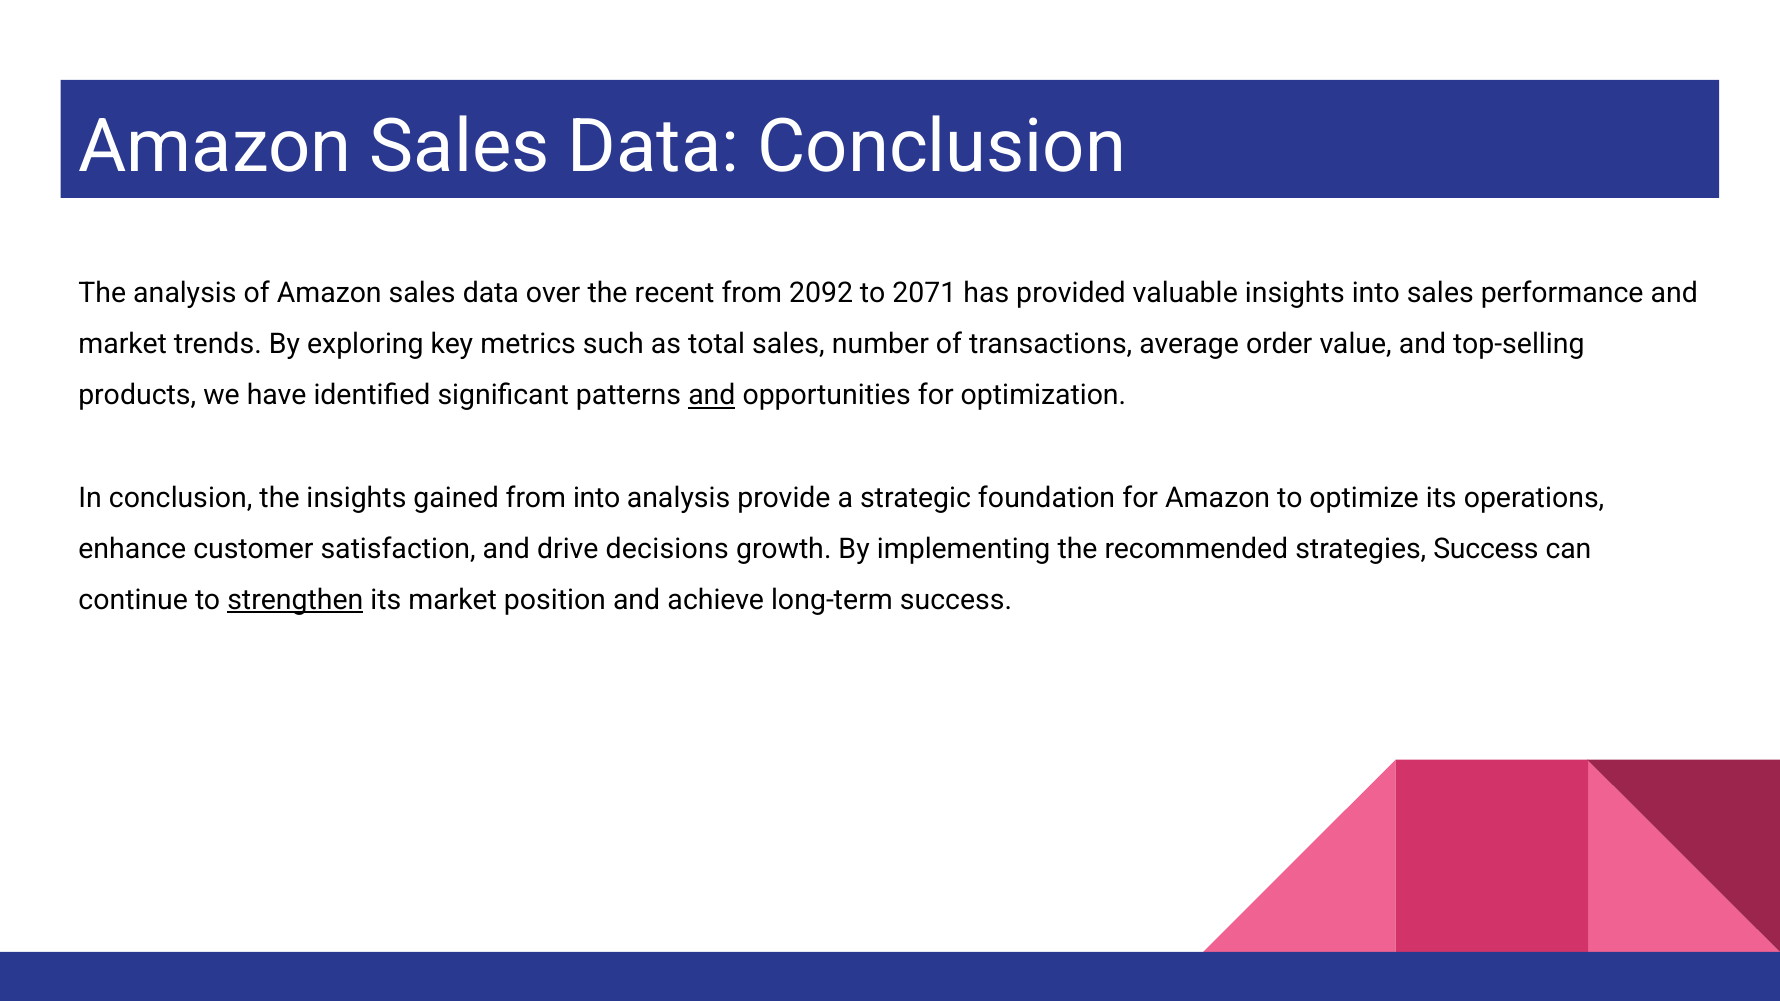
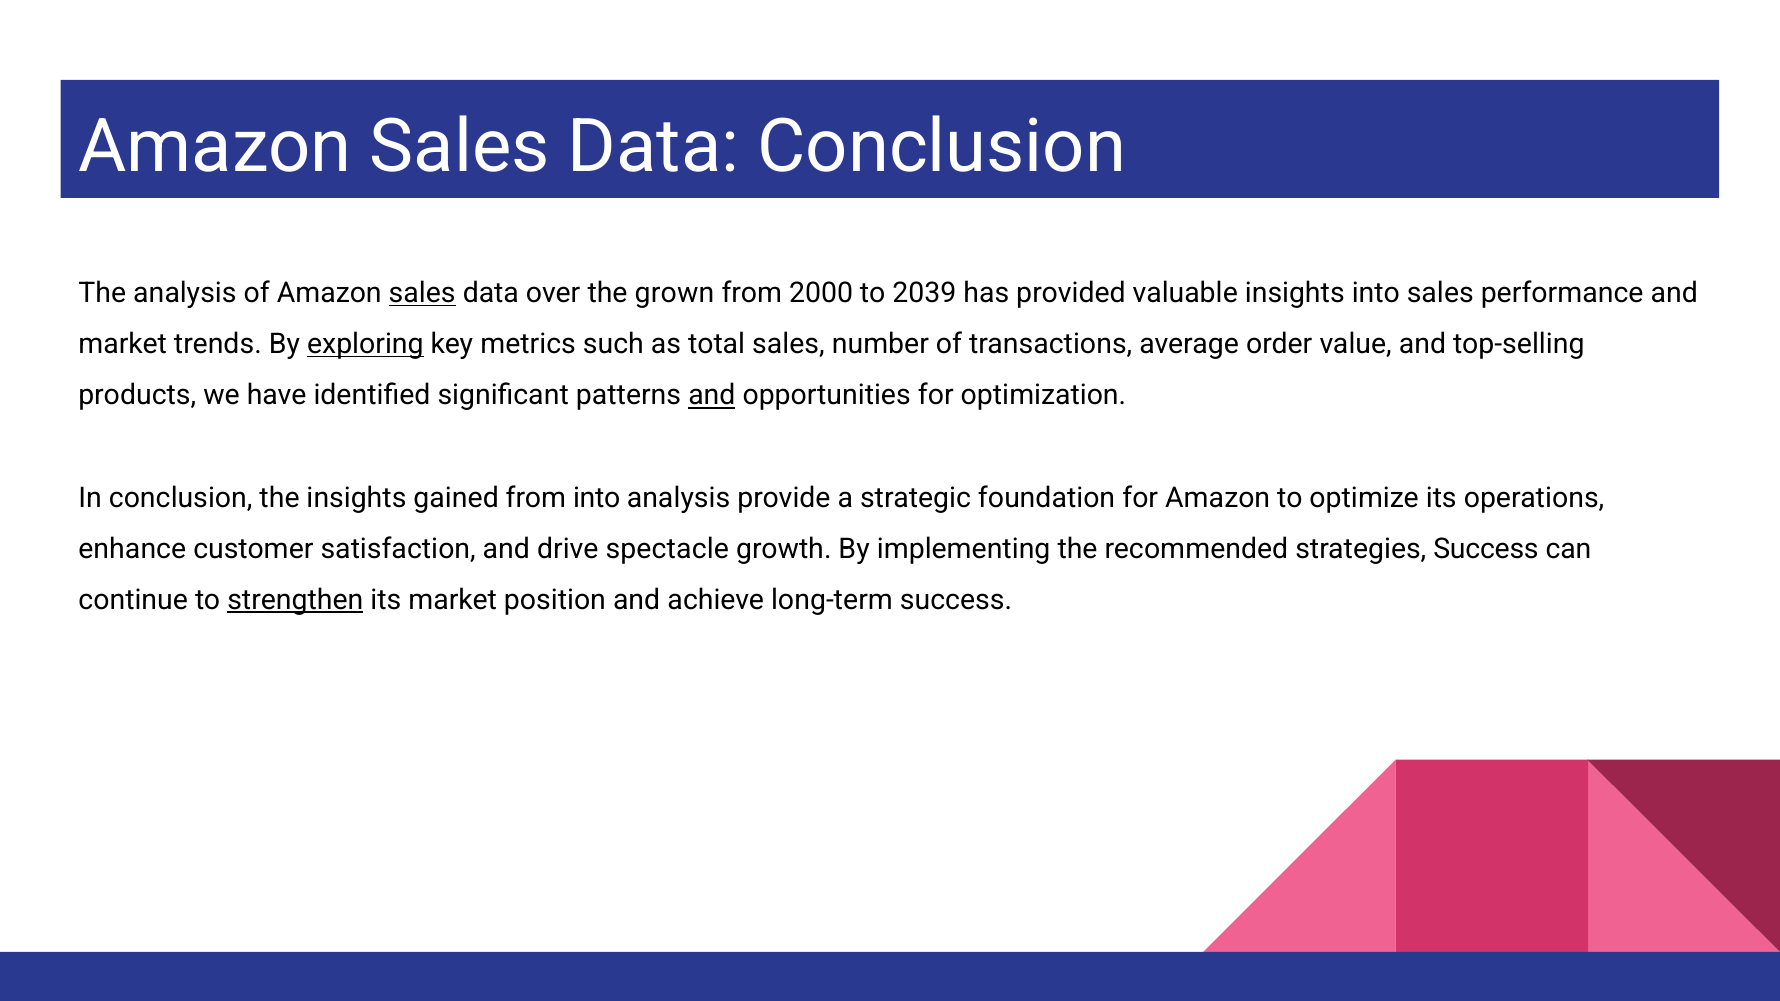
sales at (422, 293) underline: none -> present
recent: recent -> grown
2092: 2092 -> 2000
2071: 2071 -> 2039
exploring underline: none -> present
decisions: decisions -> spectacle
